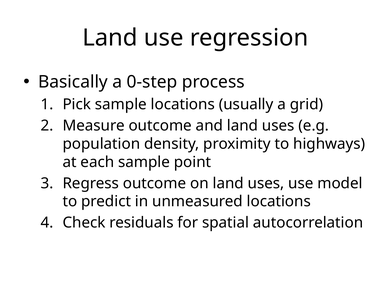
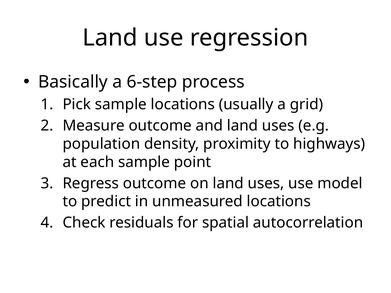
0-step: 0-step -> 6-step
